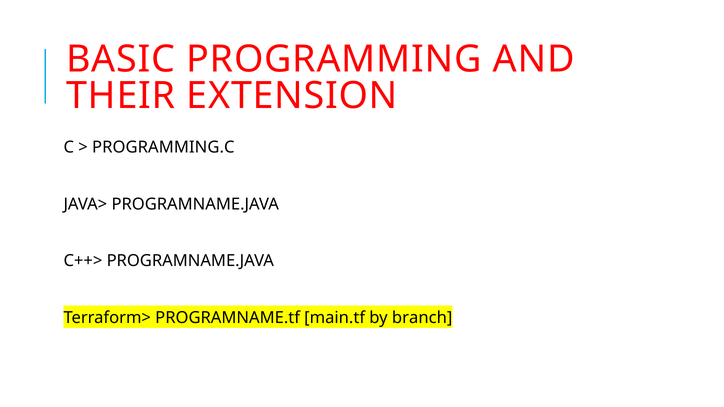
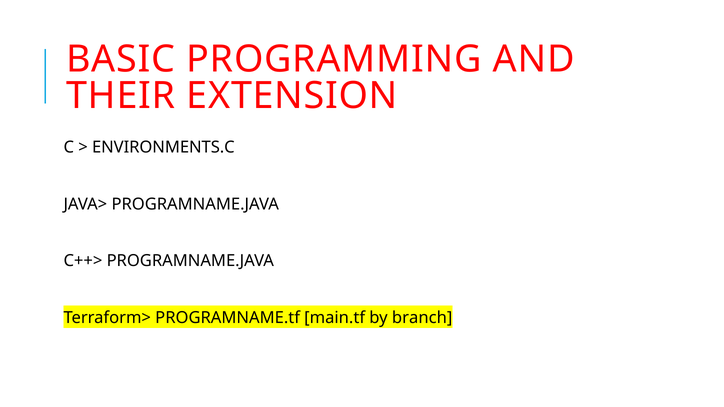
PROGRAMMING.C: PROGRAMMING.C -> ENVIRONMENTS.C
